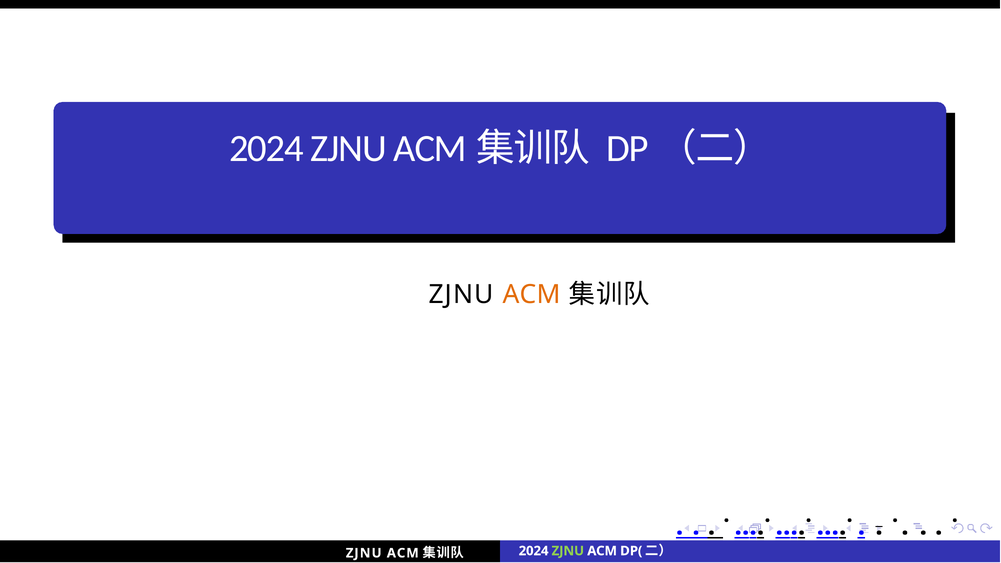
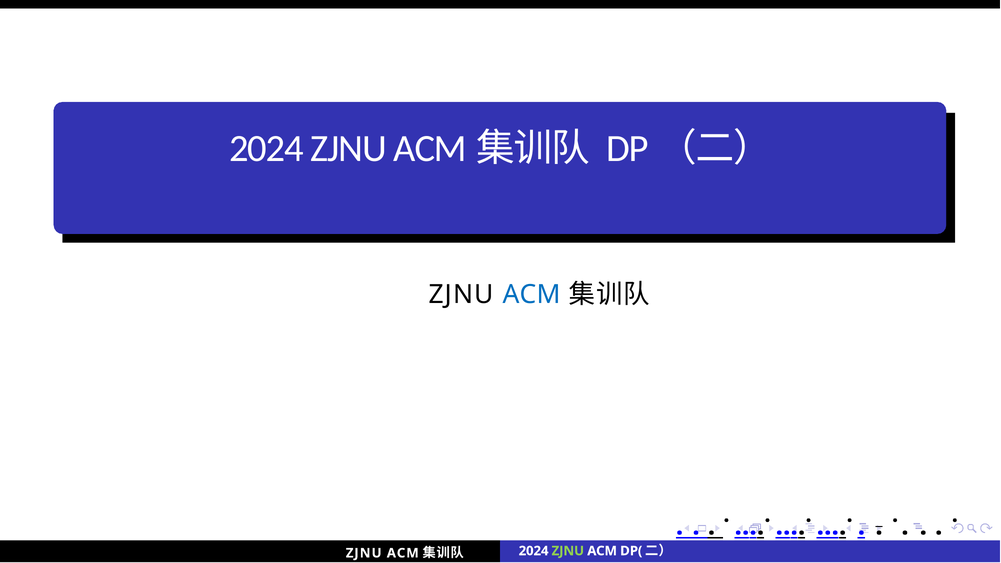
ACM at (532, 295) colour: orange -> blue
